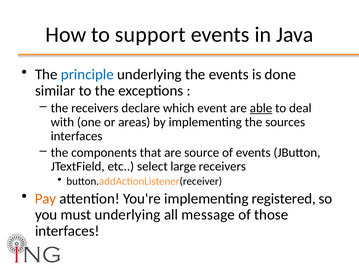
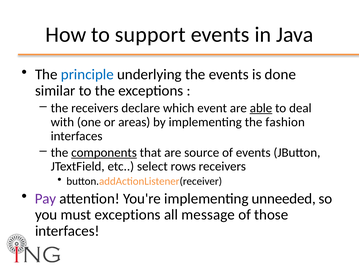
sources: sources -> fashion
components underline: none -> present
large: large -> rows
Pay colour: orange -> purple
registered: registered -> unneeded
must underlying: underlying -> exceptions
